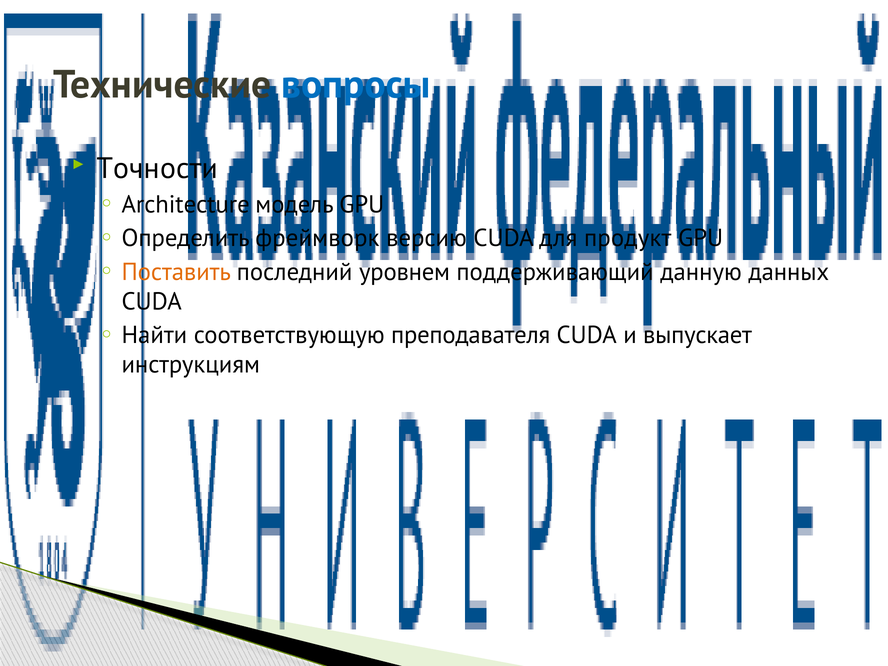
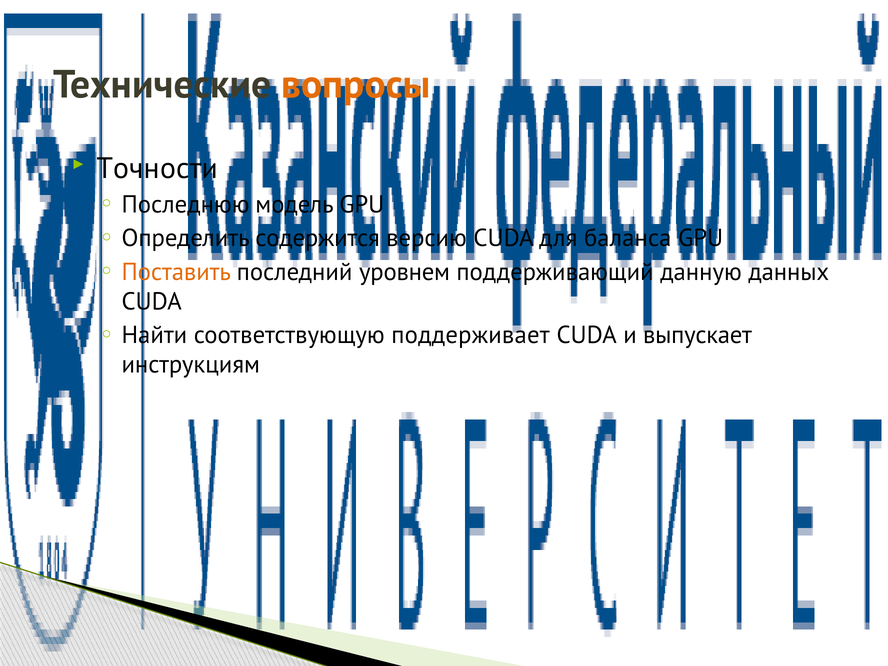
вопросы colour: blue -> orange
Architecture: Architecture -> Последнюю
фреймворк: фреймворк -> содержится
продукт: продукт -> баланса
преподавателя: преподавателя -> поддерживает
